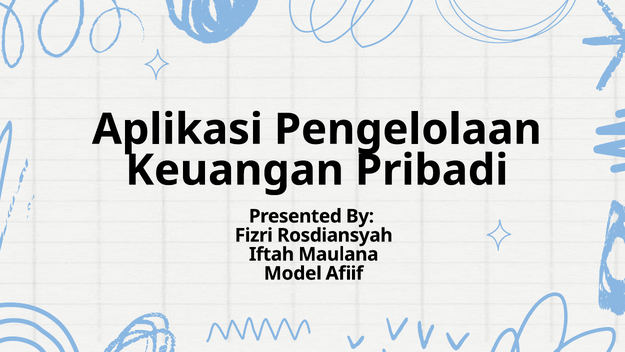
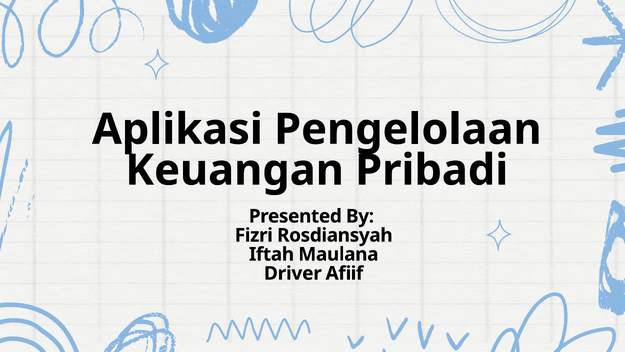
Model: Model -> Driver
